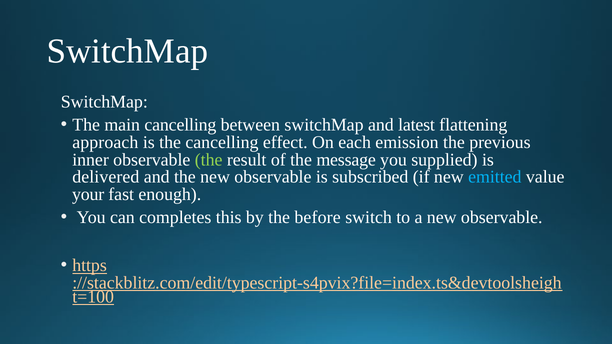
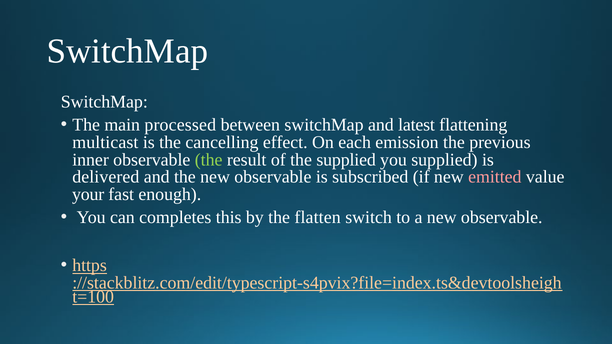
main cancelling: cancelling -> processed
approach: approach -> multicast
the message: message -> supplied
emitted colour: light blue -> pink
before: before -> flatten
